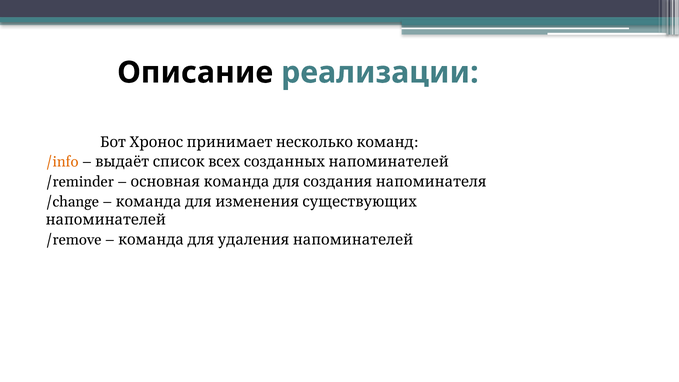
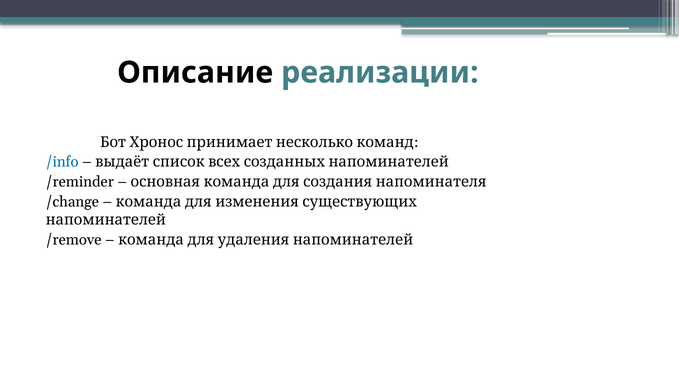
/info colour: orange -> blue
